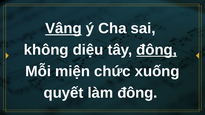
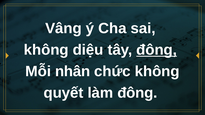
Vâng underline: present -> none
miện: miện -> nhân
chức xuống: xuống -> không
